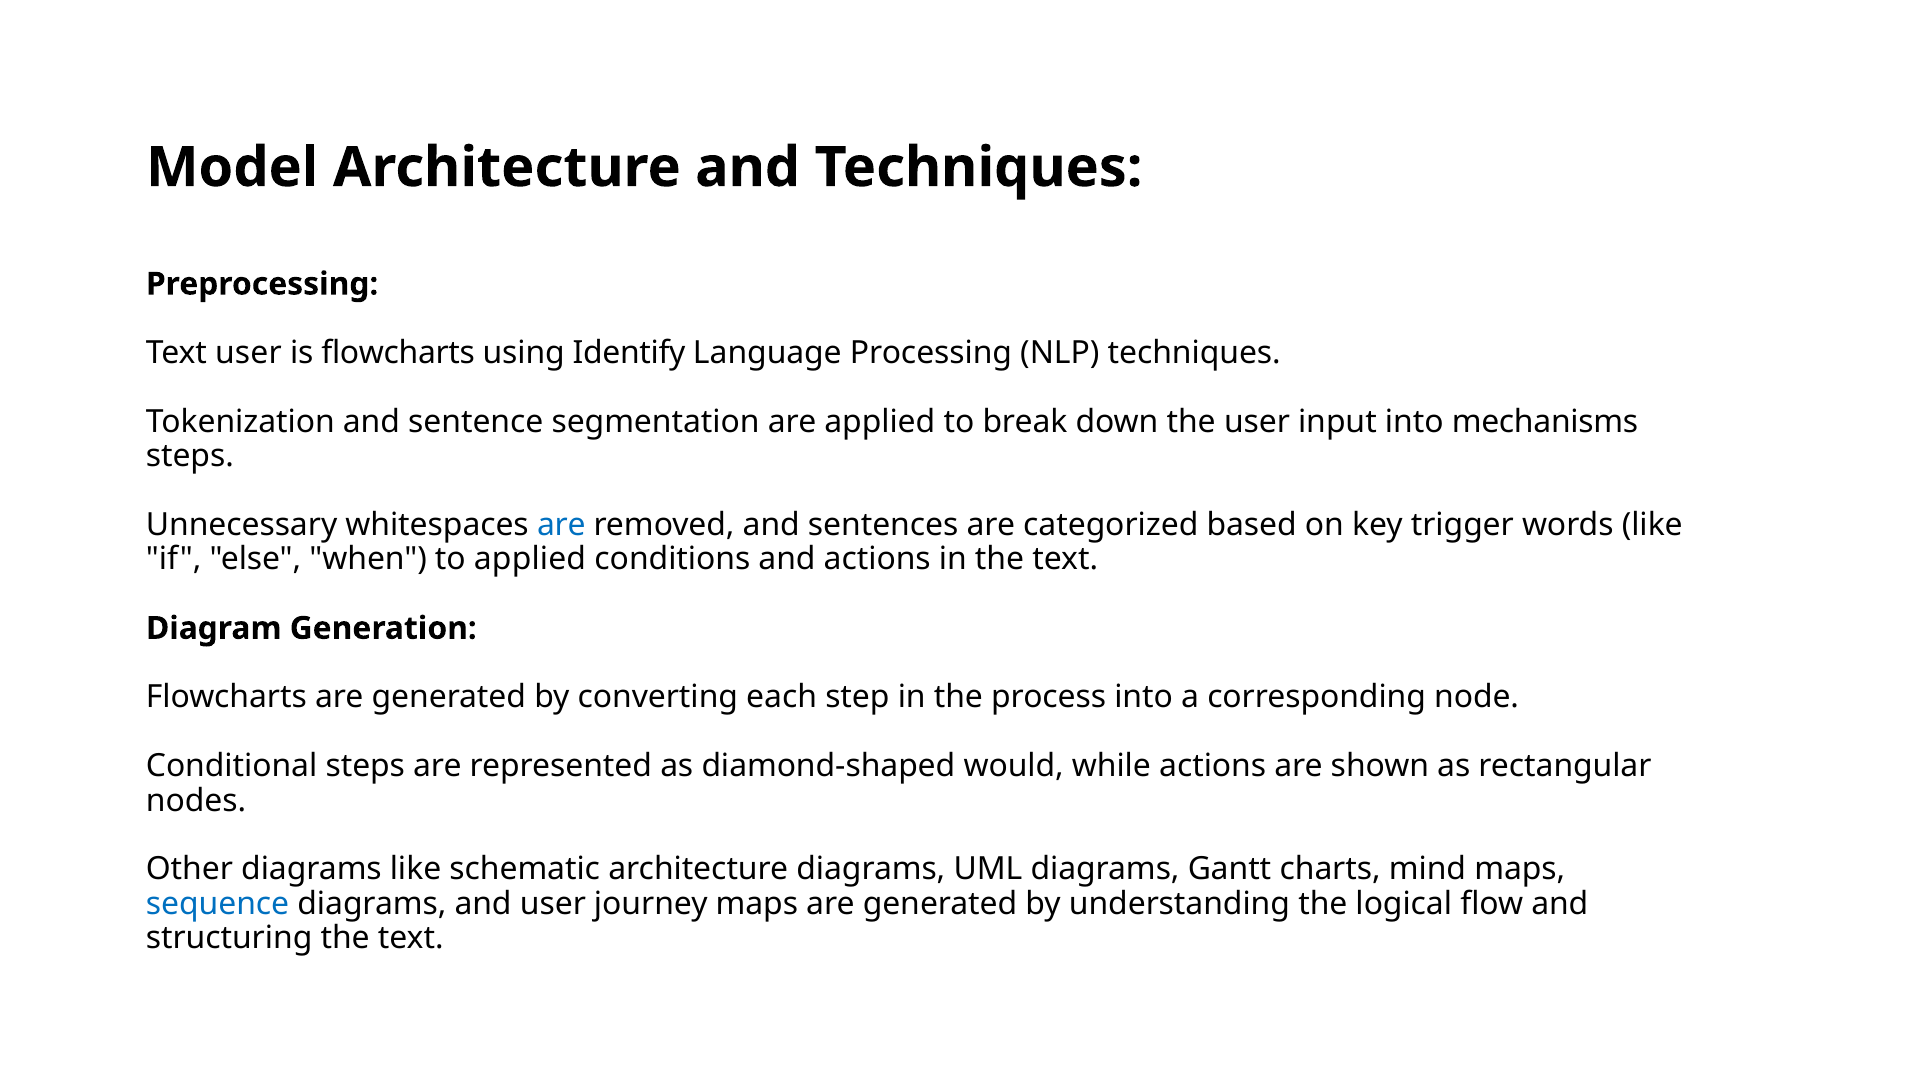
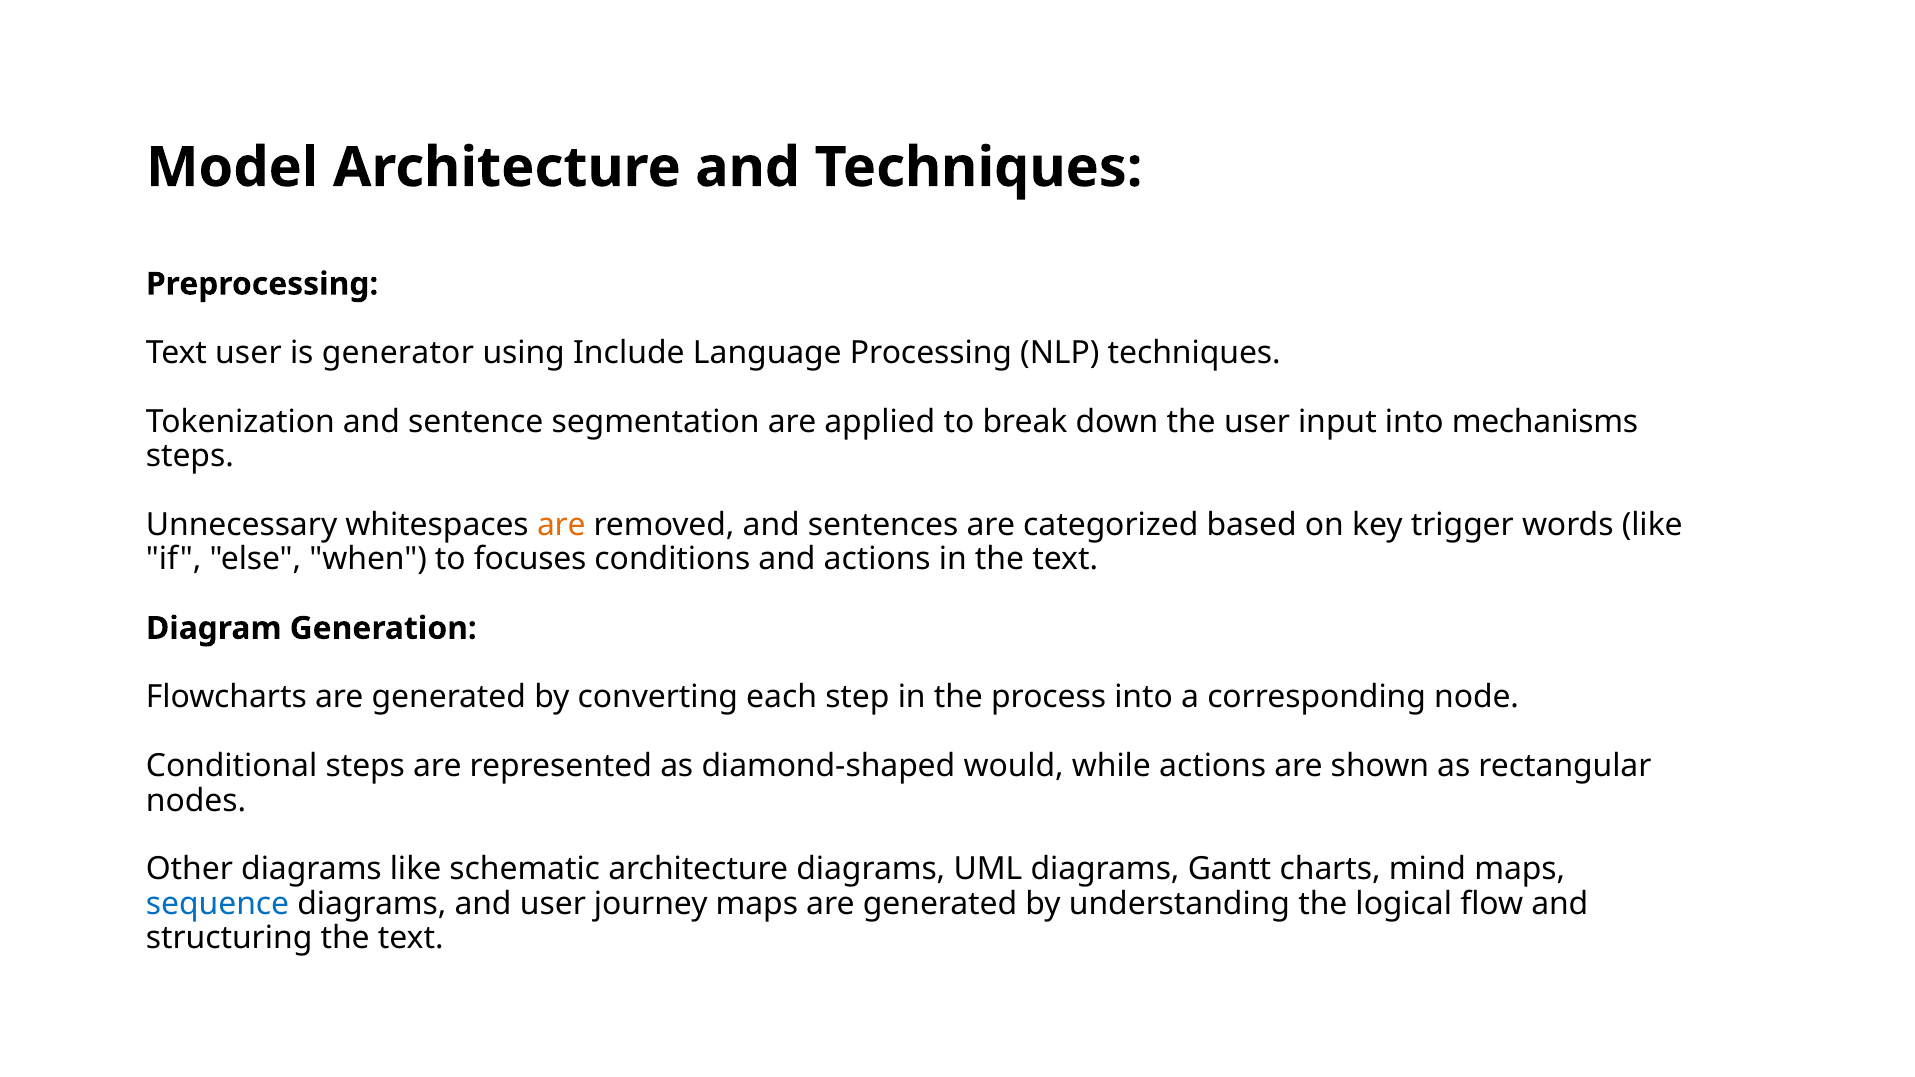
is flowcharts: flowcharts -> generator
Identify: Identify -> Include
are at (561, 525) colour: blue -> orange
to applied: applied -> focuses
